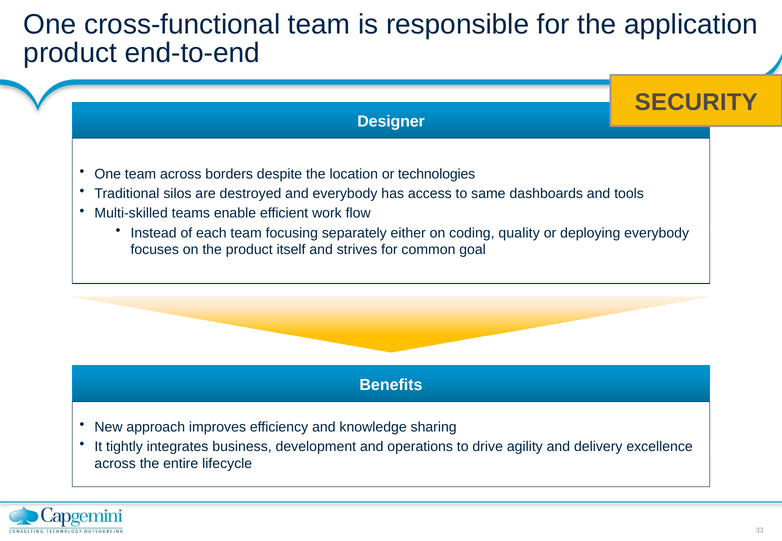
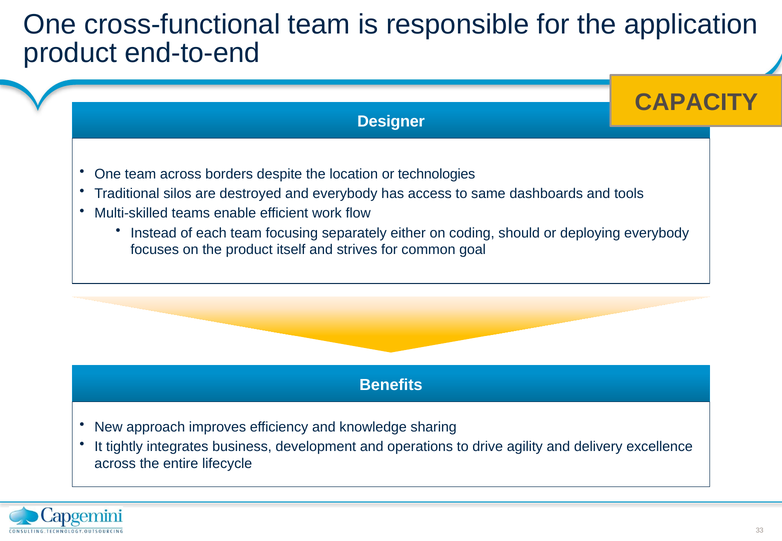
SECURITY: SECURITY -> CAPACITY
quality: quality -> should
